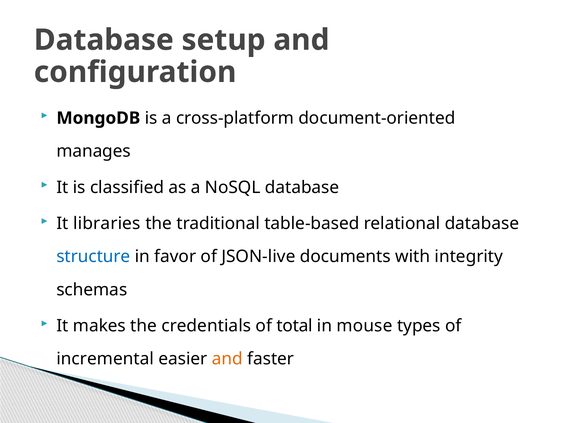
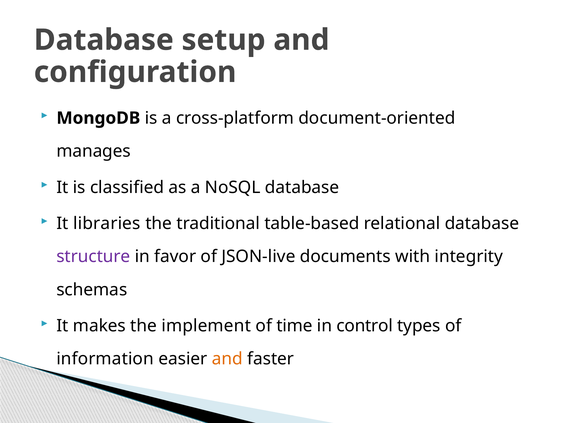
structure colour: blue -> purple
credentials: credentials -> implement
total: total -> time
mouse: mouse -> control
incremental: incremental -> information
